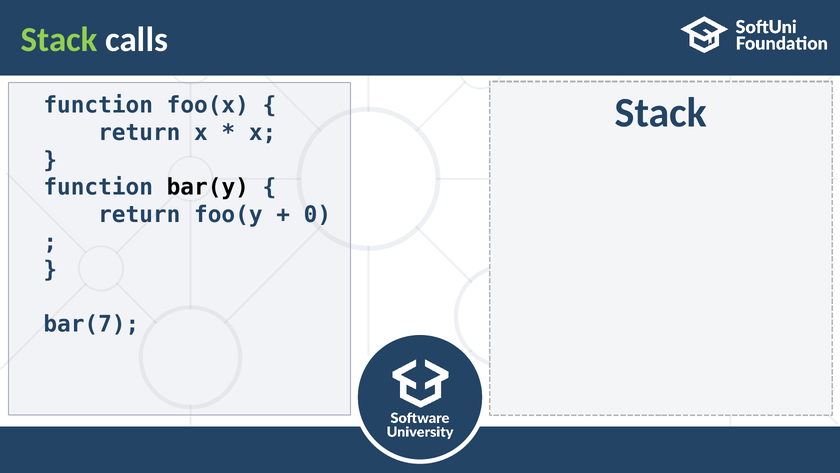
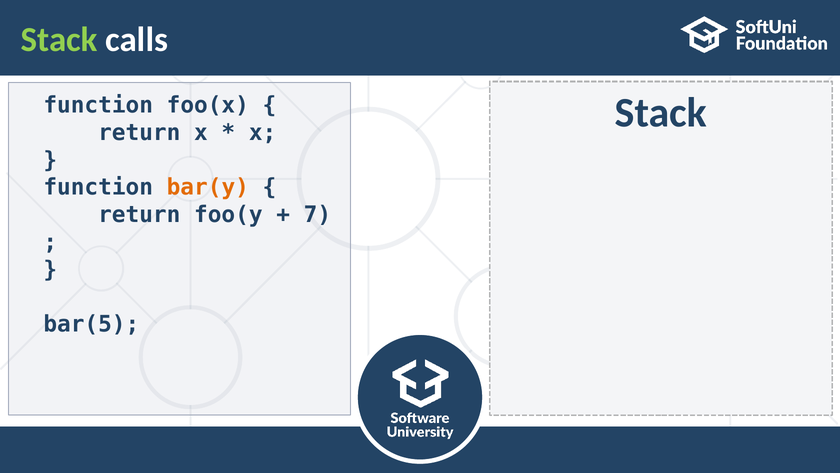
bar(y colour: black -> orange
0: 0 -> 7
bar(7: bar(7 -> bar(5
